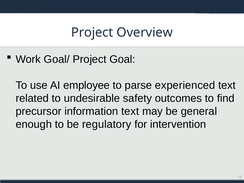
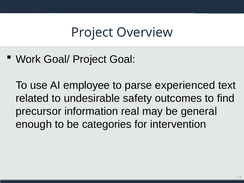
information text: text -> real
regulatory: regulatory -> categories
